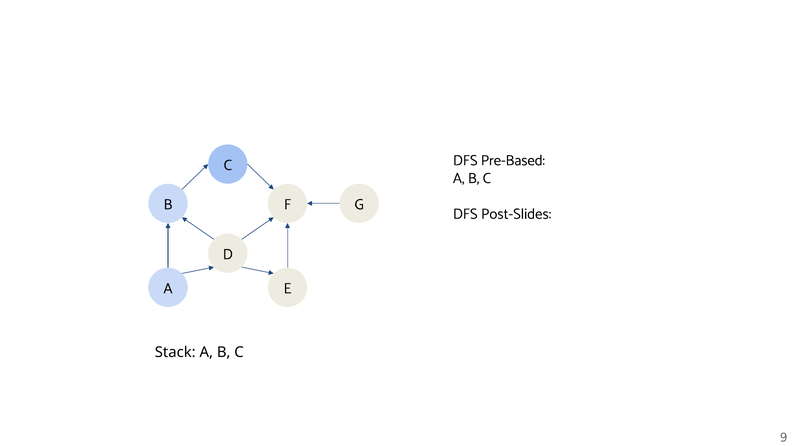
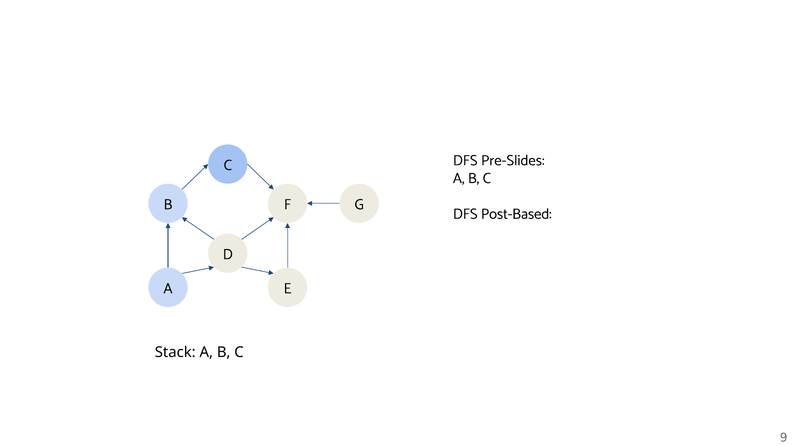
Pre-Based: Pre-Based -> Pre-Slides
Post-Slides: Post-Slides -> Post-Based
